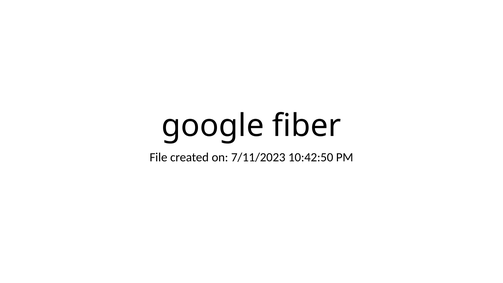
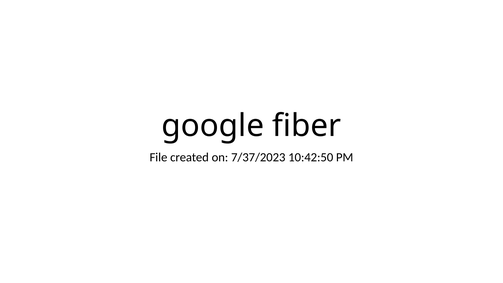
7/11/2023: 7/11/2023 -> 7/37/2023
